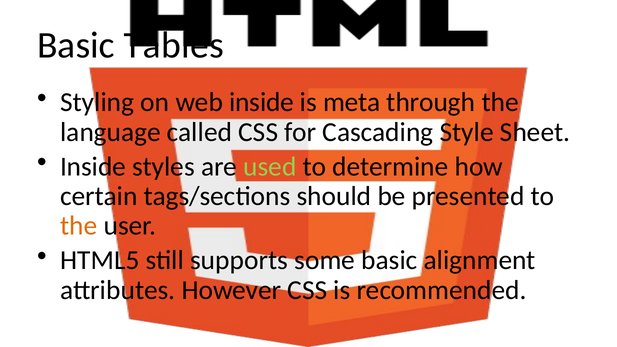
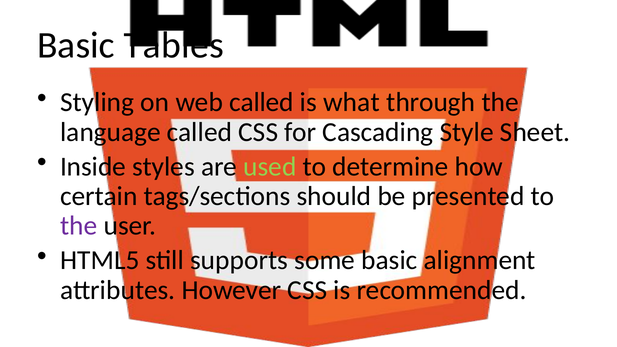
web inside: inside -> called
meta: meta -> what
the at (79, 226) colour: orange -> purple
